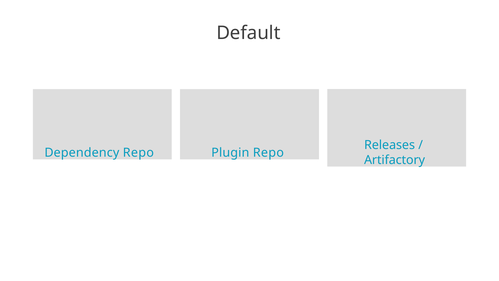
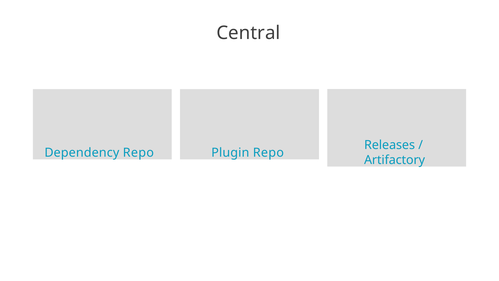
Default: Default -> Central
